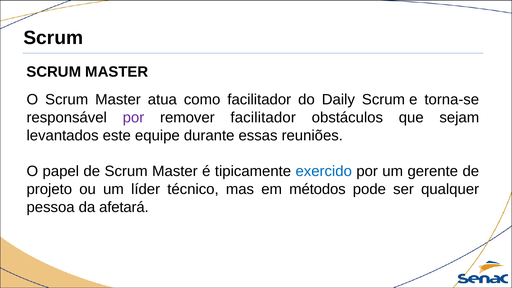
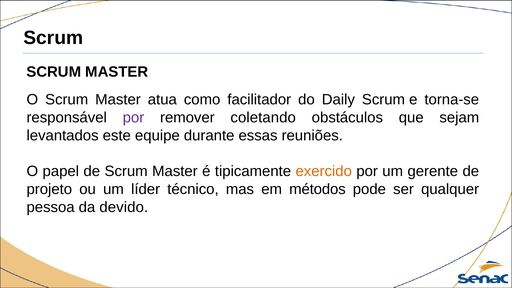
remover facilitador: facilitador -> coletando
exercido colour: blue -> orange
afetará: afetará -> devido
